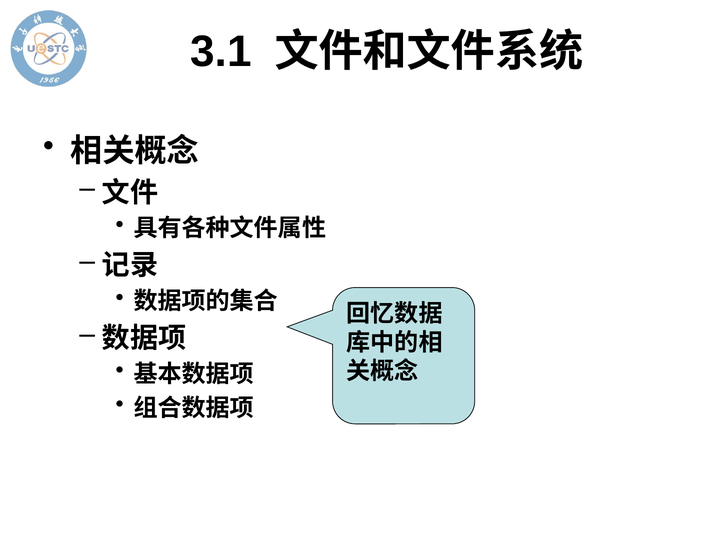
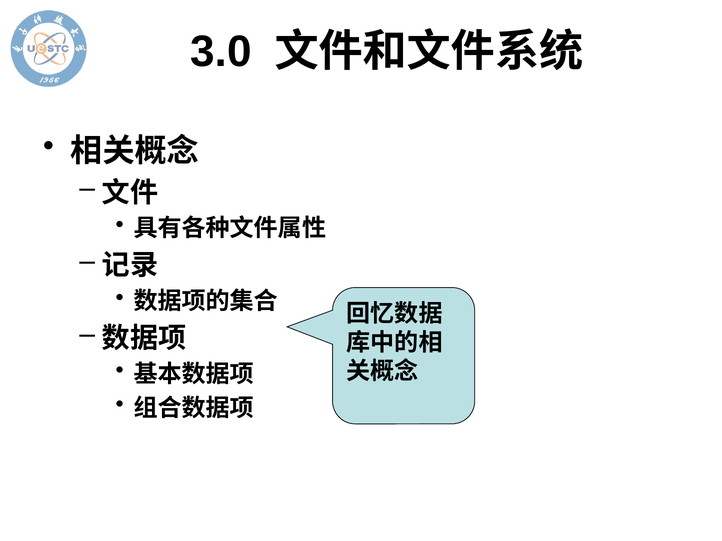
3.1: 3.1 -> 3.0
